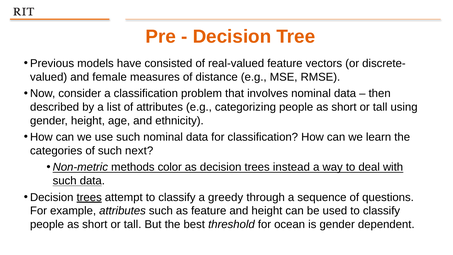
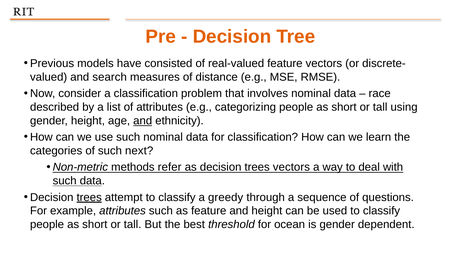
female: female -> search
then: then -> race
and at (143, 121) underline: none -> present
color: color -> refer
trees instead: instead -> vectors
